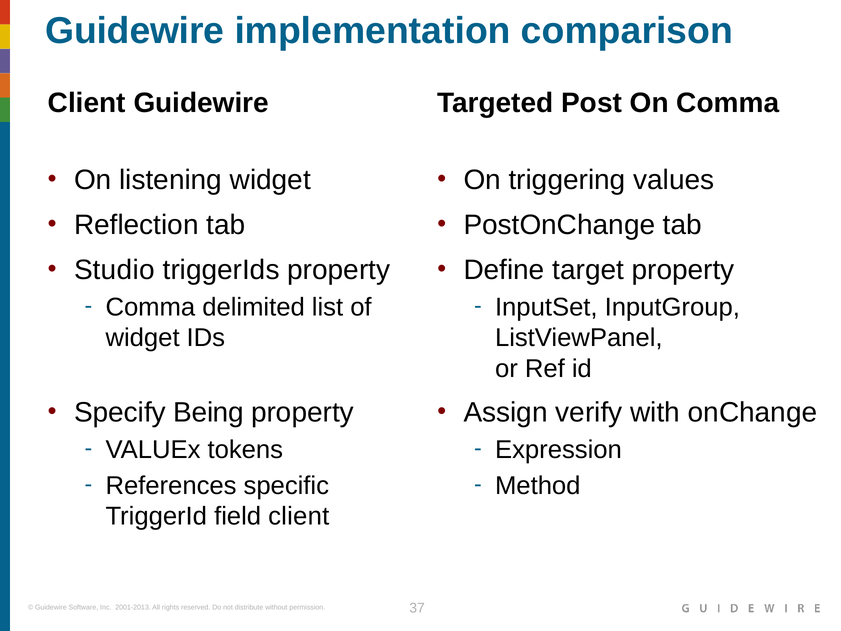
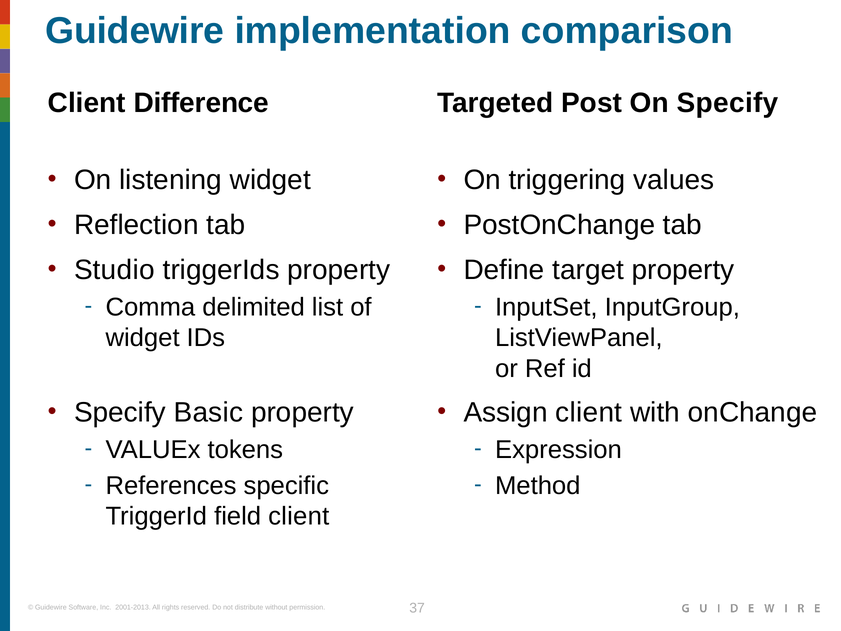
Client Guidewire: Guidewire -> Difference
On Comma: Comma -> Specify
Being: Being -> Basic
Assign verify: verify -> client
